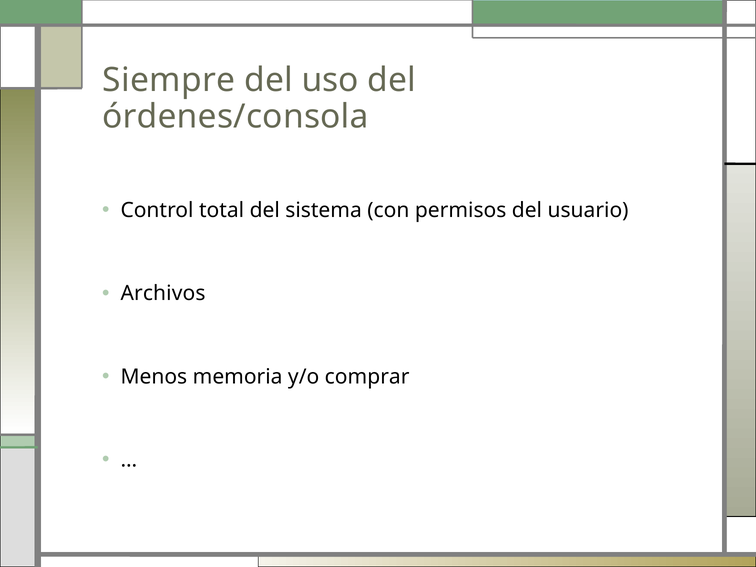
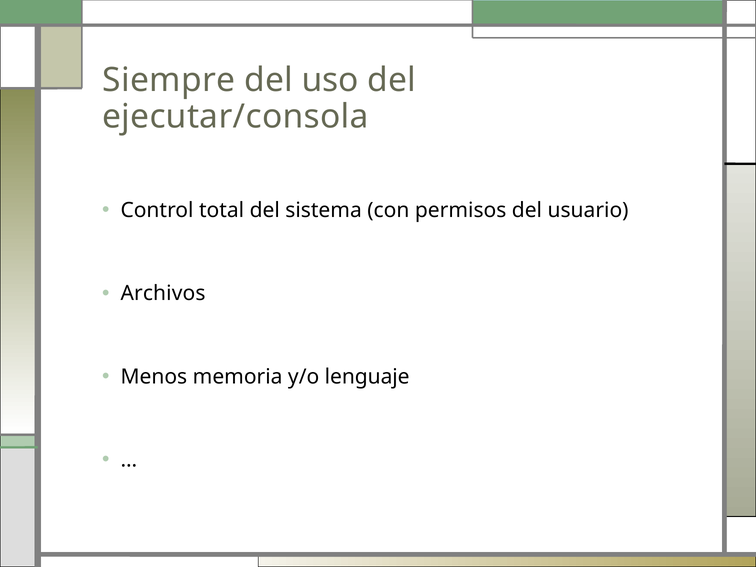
órdenes/consola: órdenes/consola -> ejecutar/consola
comprar: comprar -> lenguaje
